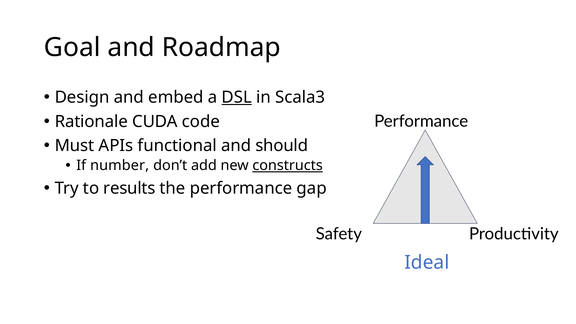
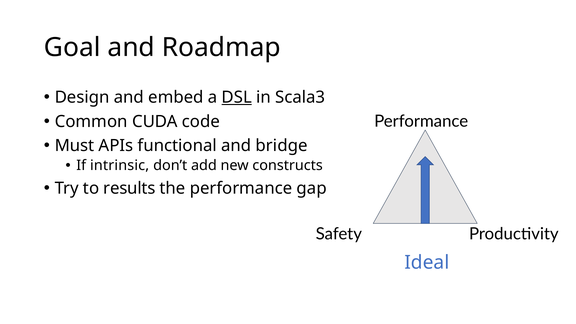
Rationale: Rationale -> Common
should: should -> bridge
number: number -> intrinsic
constructs underline: present -> none
